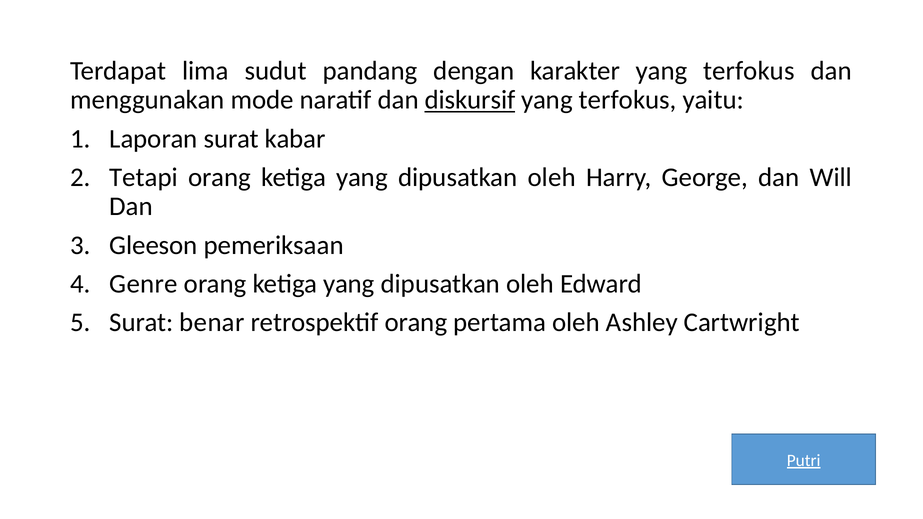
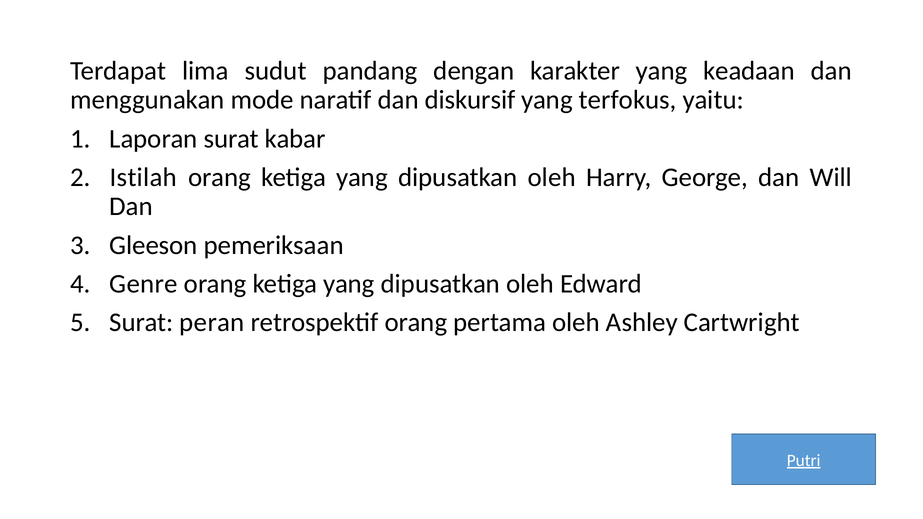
karakter yang terfokus: terfokus -> keadaan
diskursif underline: present -> none
Tetapi: Tetapi -> Istilah
benar: benar -> peran
